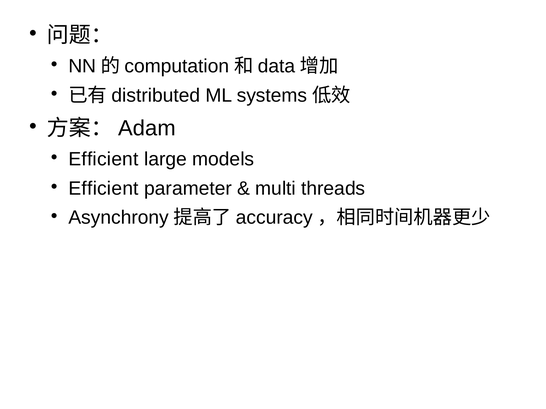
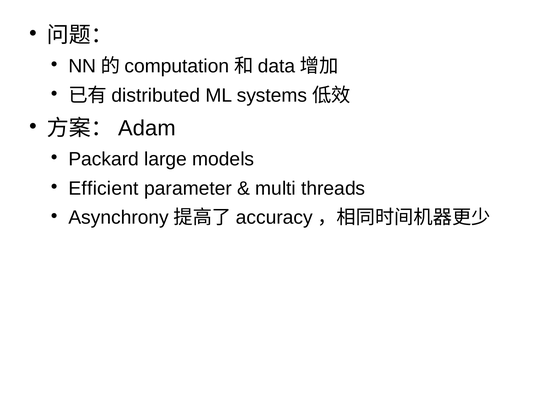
Efficient at (104, 159): Efficient -> Packard
